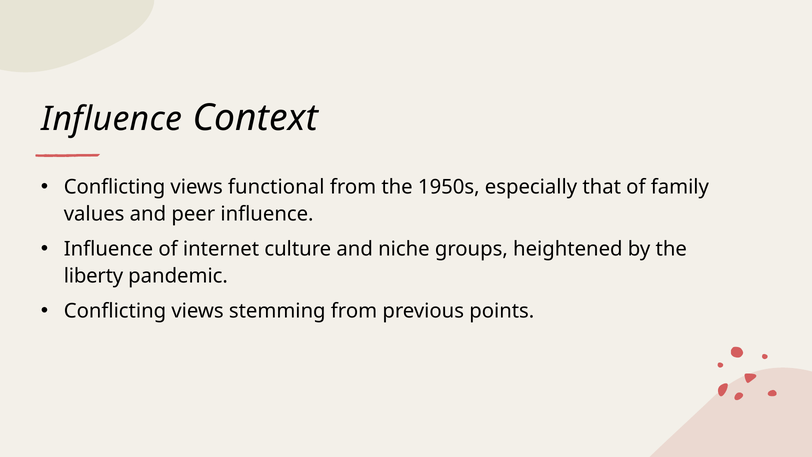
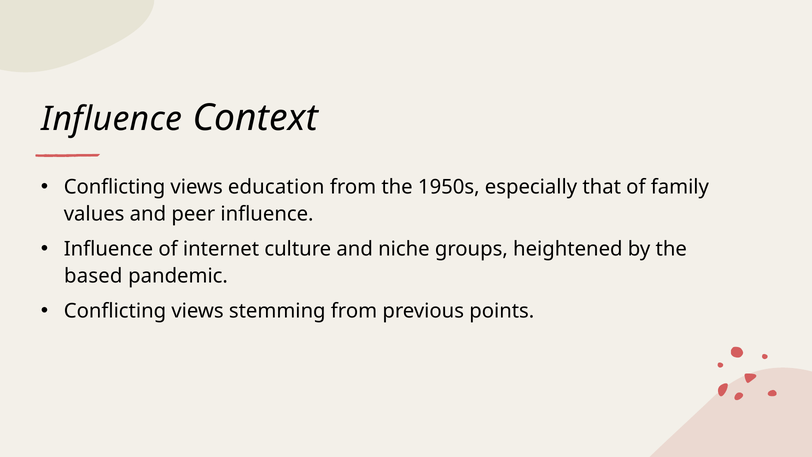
functional: functional -> education
liberty: liberty -> based
